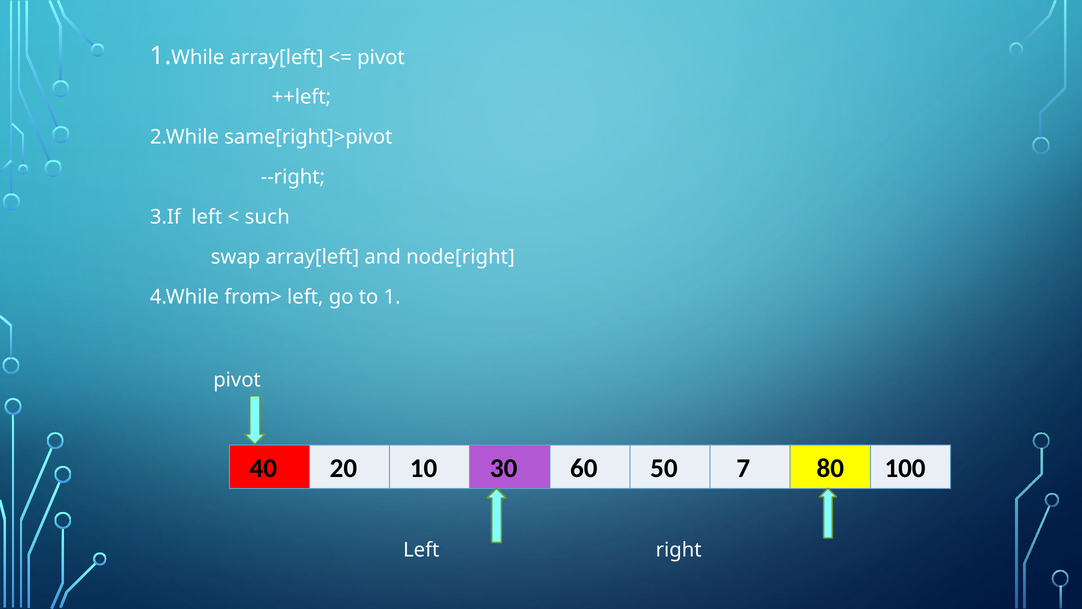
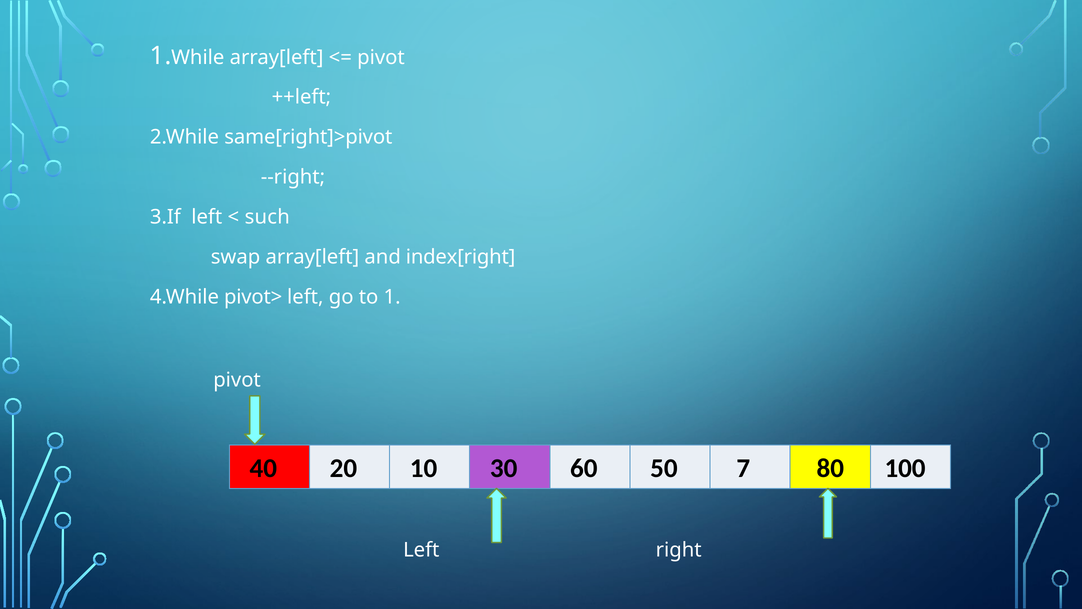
node[right: node[right -> index[right
from>: from> -> pivot>
